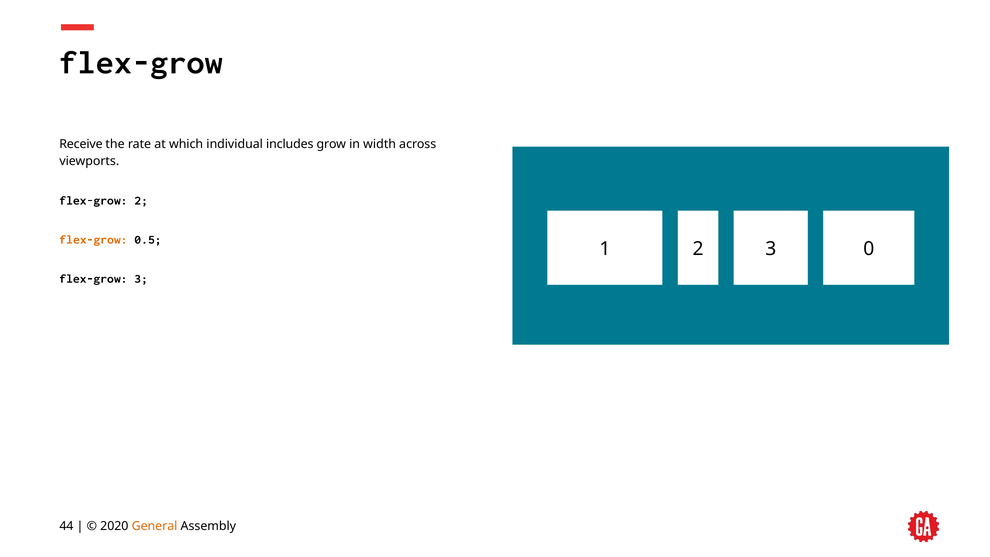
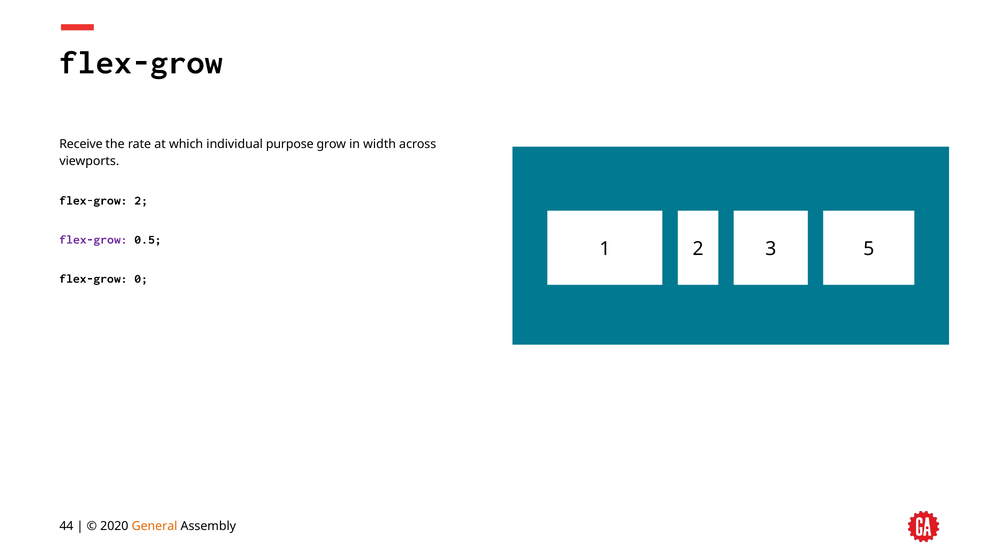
includes: includes -> purpose
flex-grow at (93, 239) colour: orange -> purple
0: 0 -> 5
flex-grow 3: 3 -> 0
